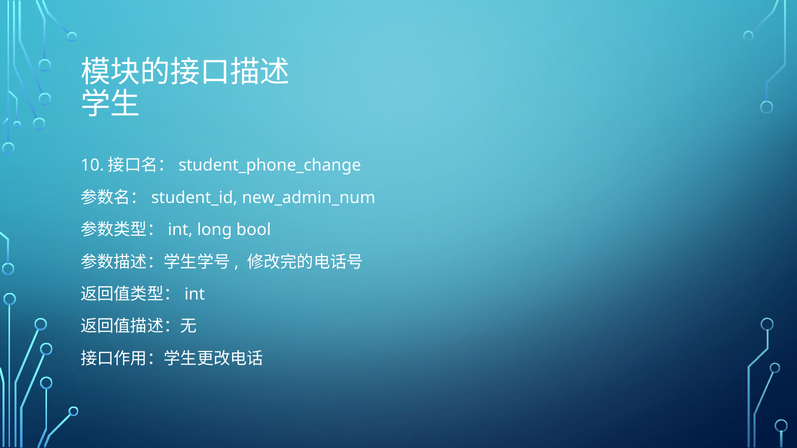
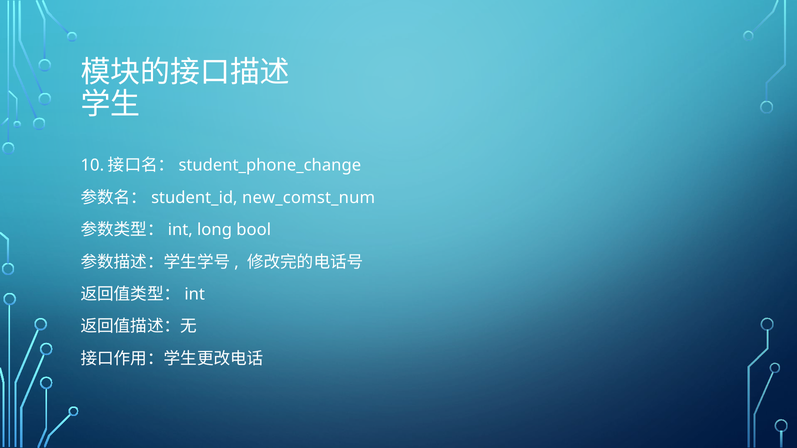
new_admin_num: new_admin_num -> new_comst_num
